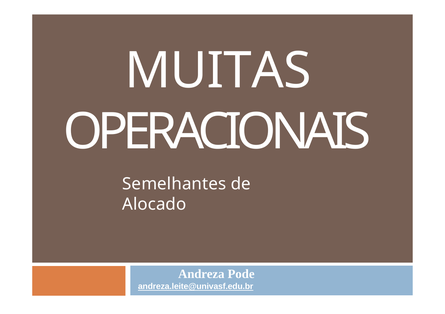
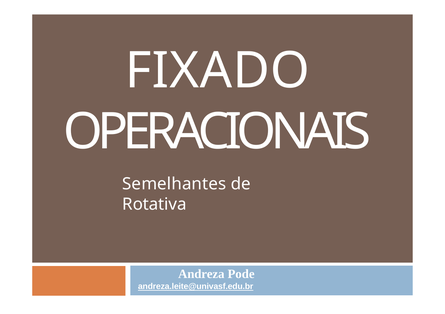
MUITAS: MUITAS -> FIXADO
Alocado: Alocado -> Rotativa
